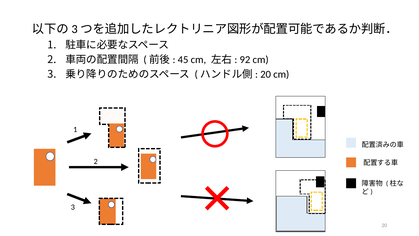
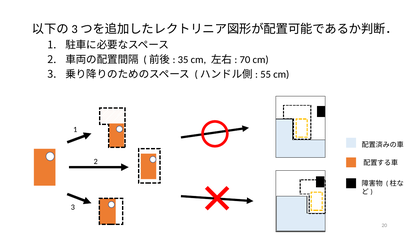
45: 45 -> 35
92: 92 -> 70
20 at (266, 74): 20 -> 55
